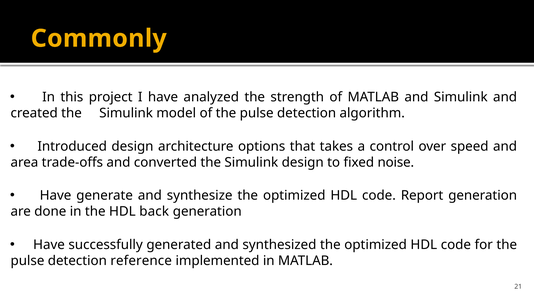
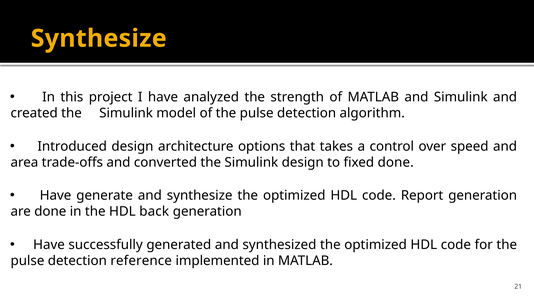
Commonly at (99, 39): Commonly -> Synthesize
fixed noise: noise -> done
